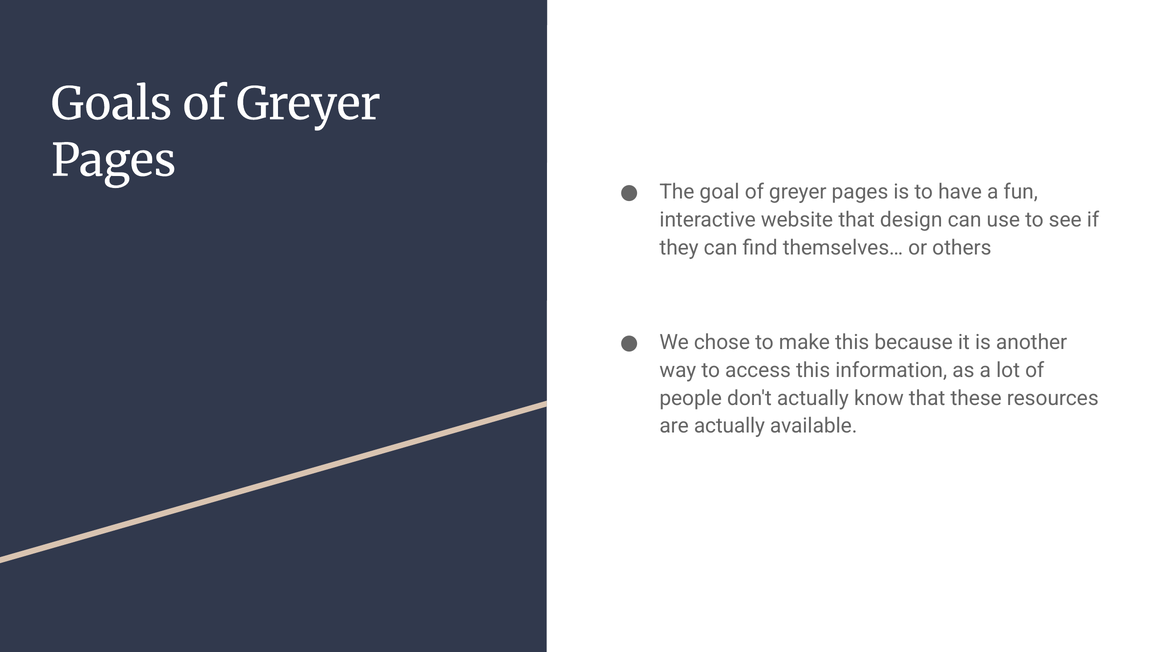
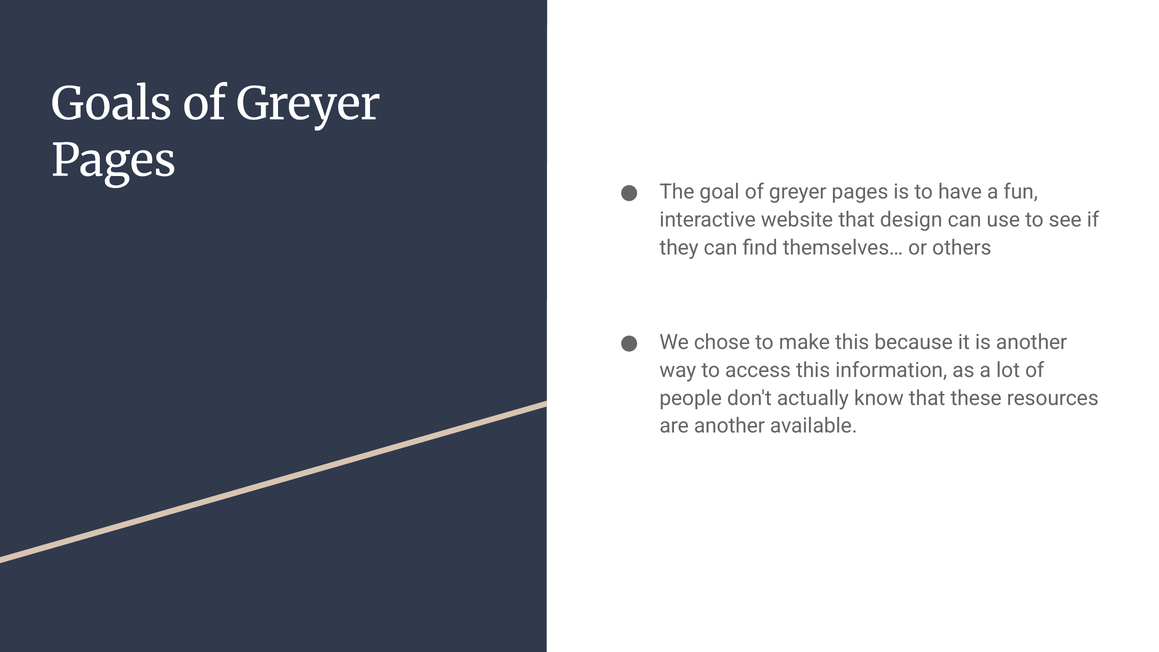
are actually: actually -> another
